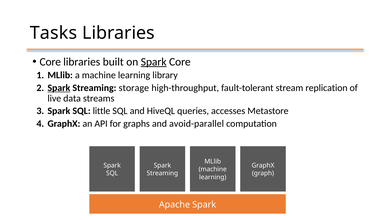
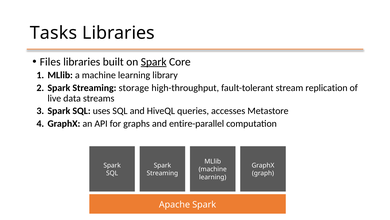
Core at (50, 62): Core -> Files
Spark at (59, 88) underline: present -> none
little: little -> uses
avoid-parallel: avoid-parallel -> entire-parallel
